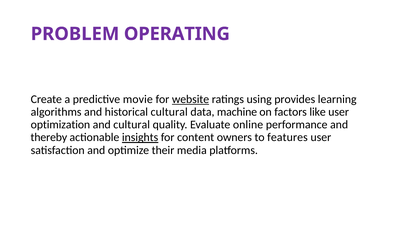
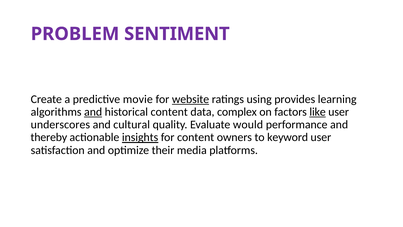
OPERATING: OPERATING -> SENTIMENT
and at (93, 112) underline: none -> present
historical cultural: cultural -> content
machine: machine -> complex
like underline: none -> present
optimization: optimization -> underscores
online: online -> would
features: features -> keyword
